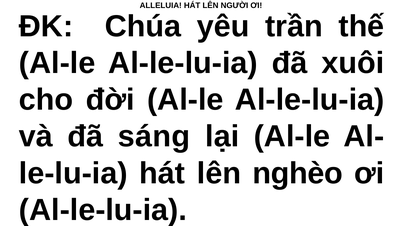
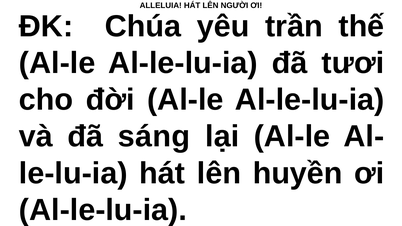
xuôi: xuôi -> tươi
nghèo: nghèo -> huyền
